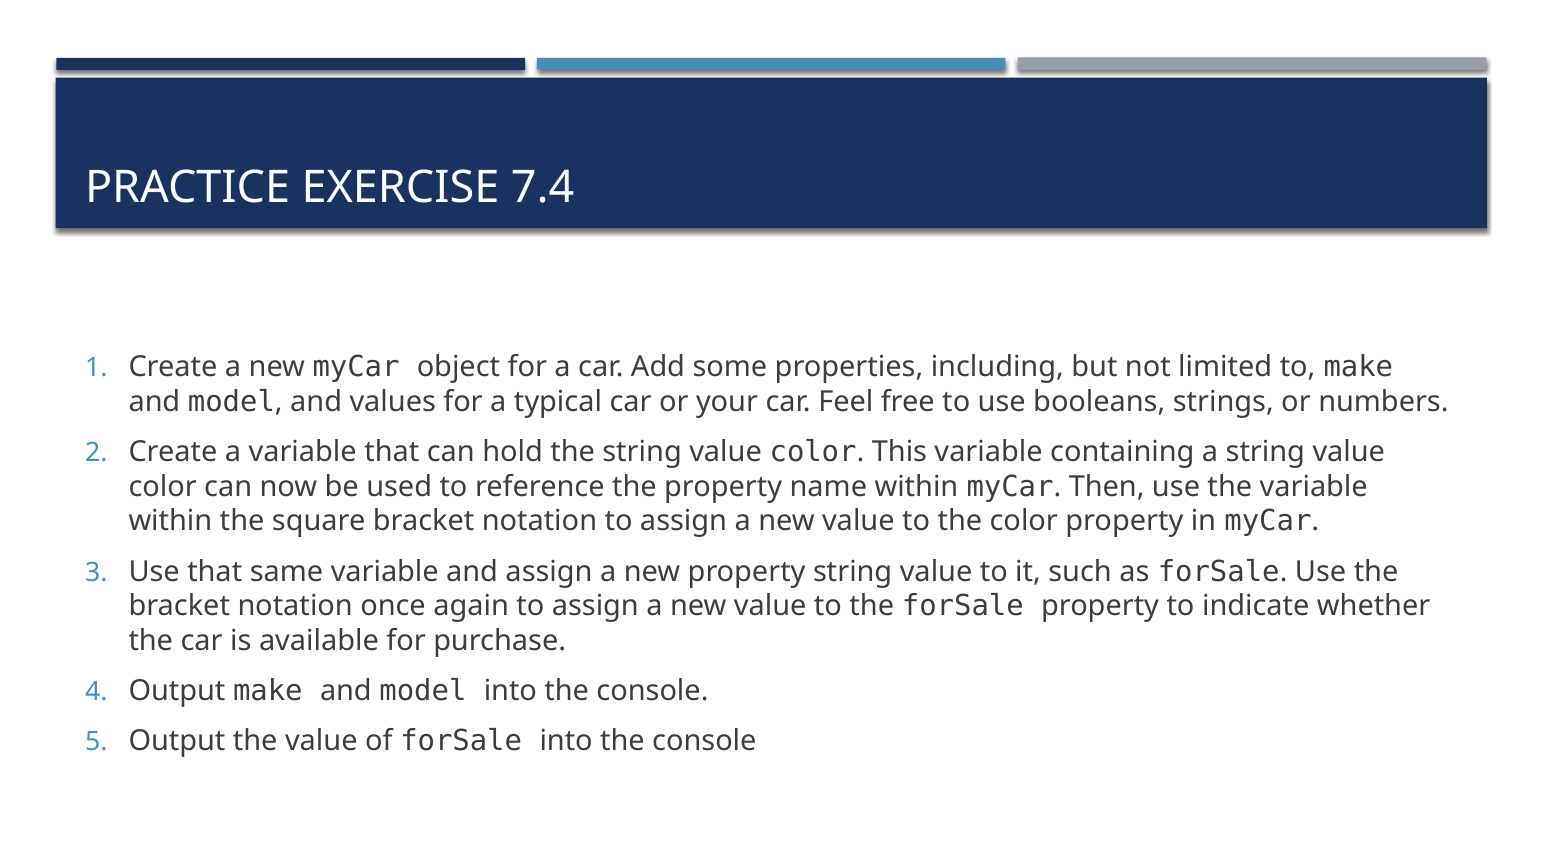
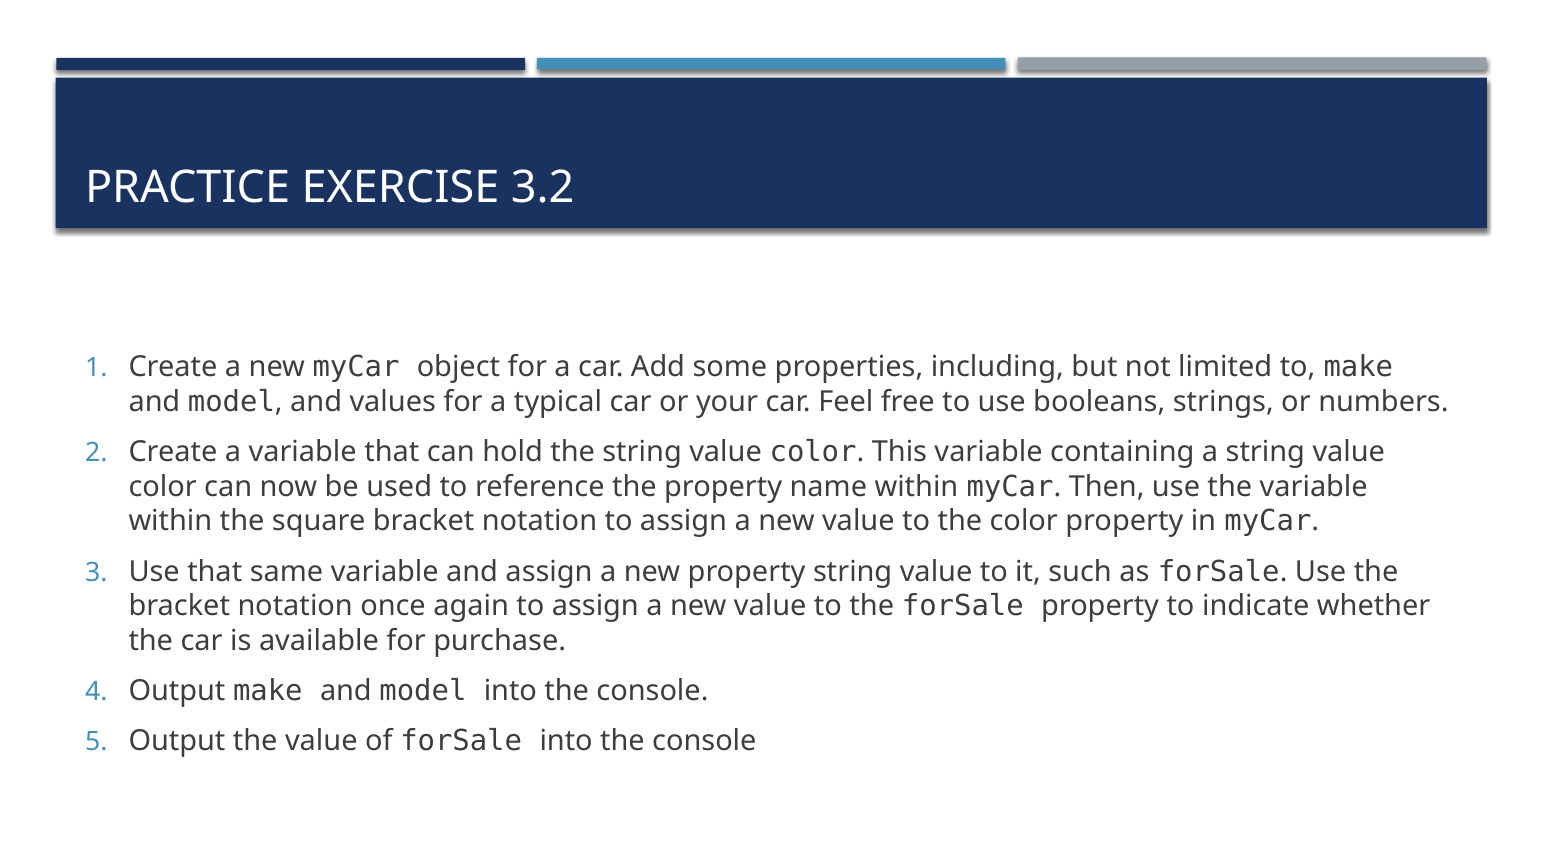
7.4: 7.4 -> 3.2
